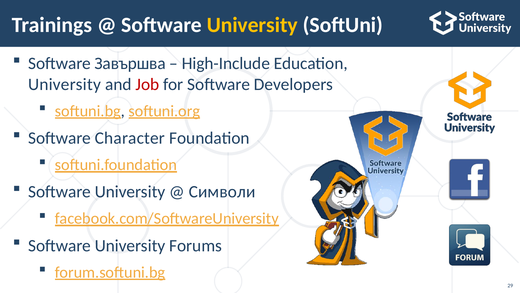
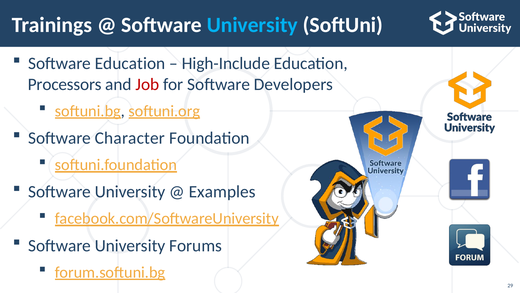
University at (252, 25) colour: yellow -> light blue
Software Завършва: Завършва -> Education
University at (65, 84): University -> Processors
Символи: Символи -> Examples
